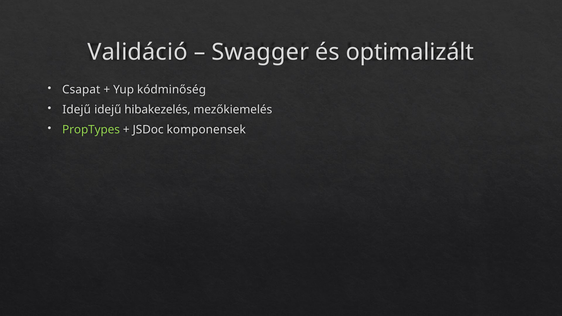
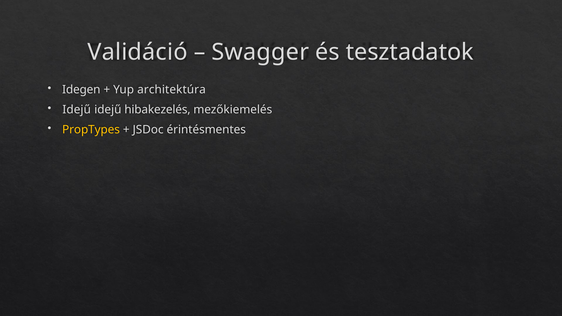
optimalizált: optimalizált -> tesztadatok
Csapat: Csapat -> Idegen
kódminőség: kódminőség -> architektúra
PropTypes colour: light green -> yellow
komponensek: komponensek -> érintésmentes
